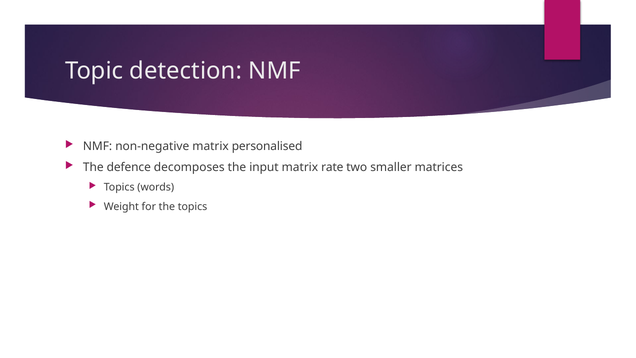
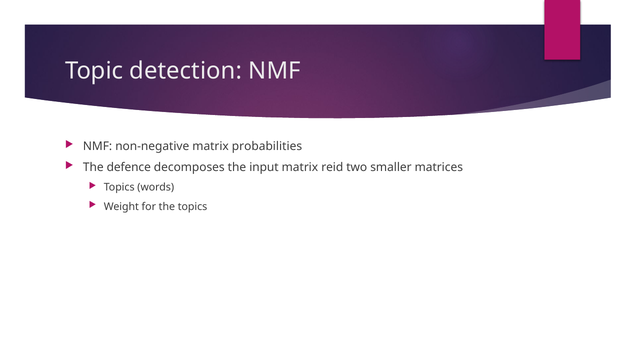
personalised: personalised -> probabilities
rate: rate -> reid
